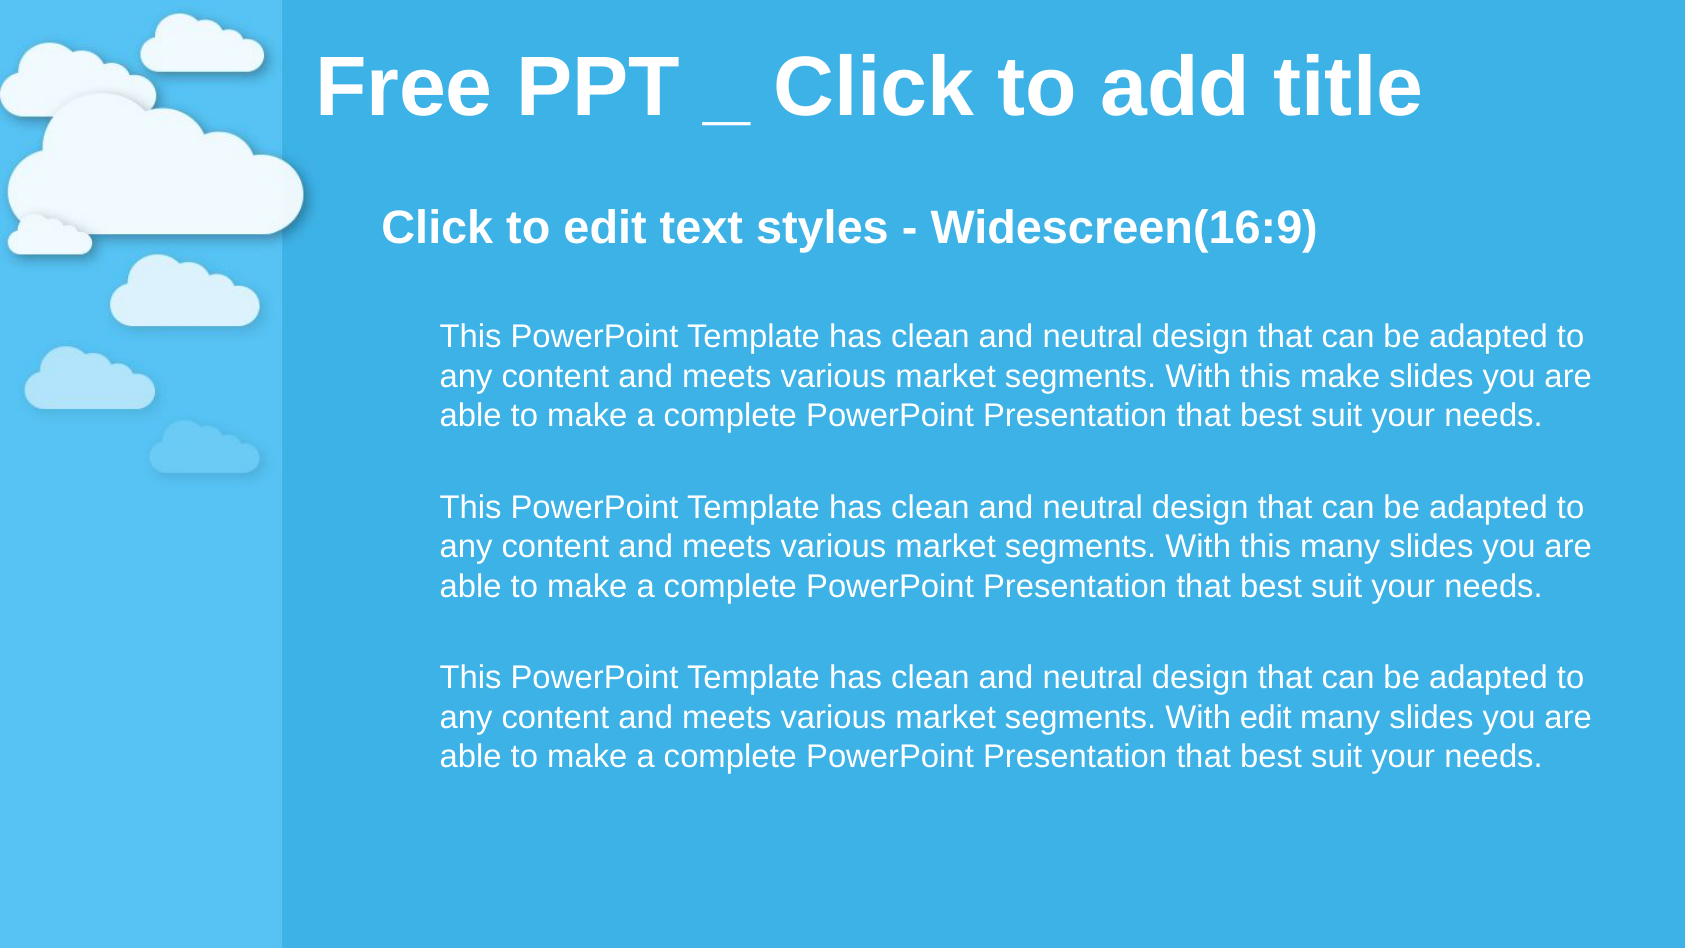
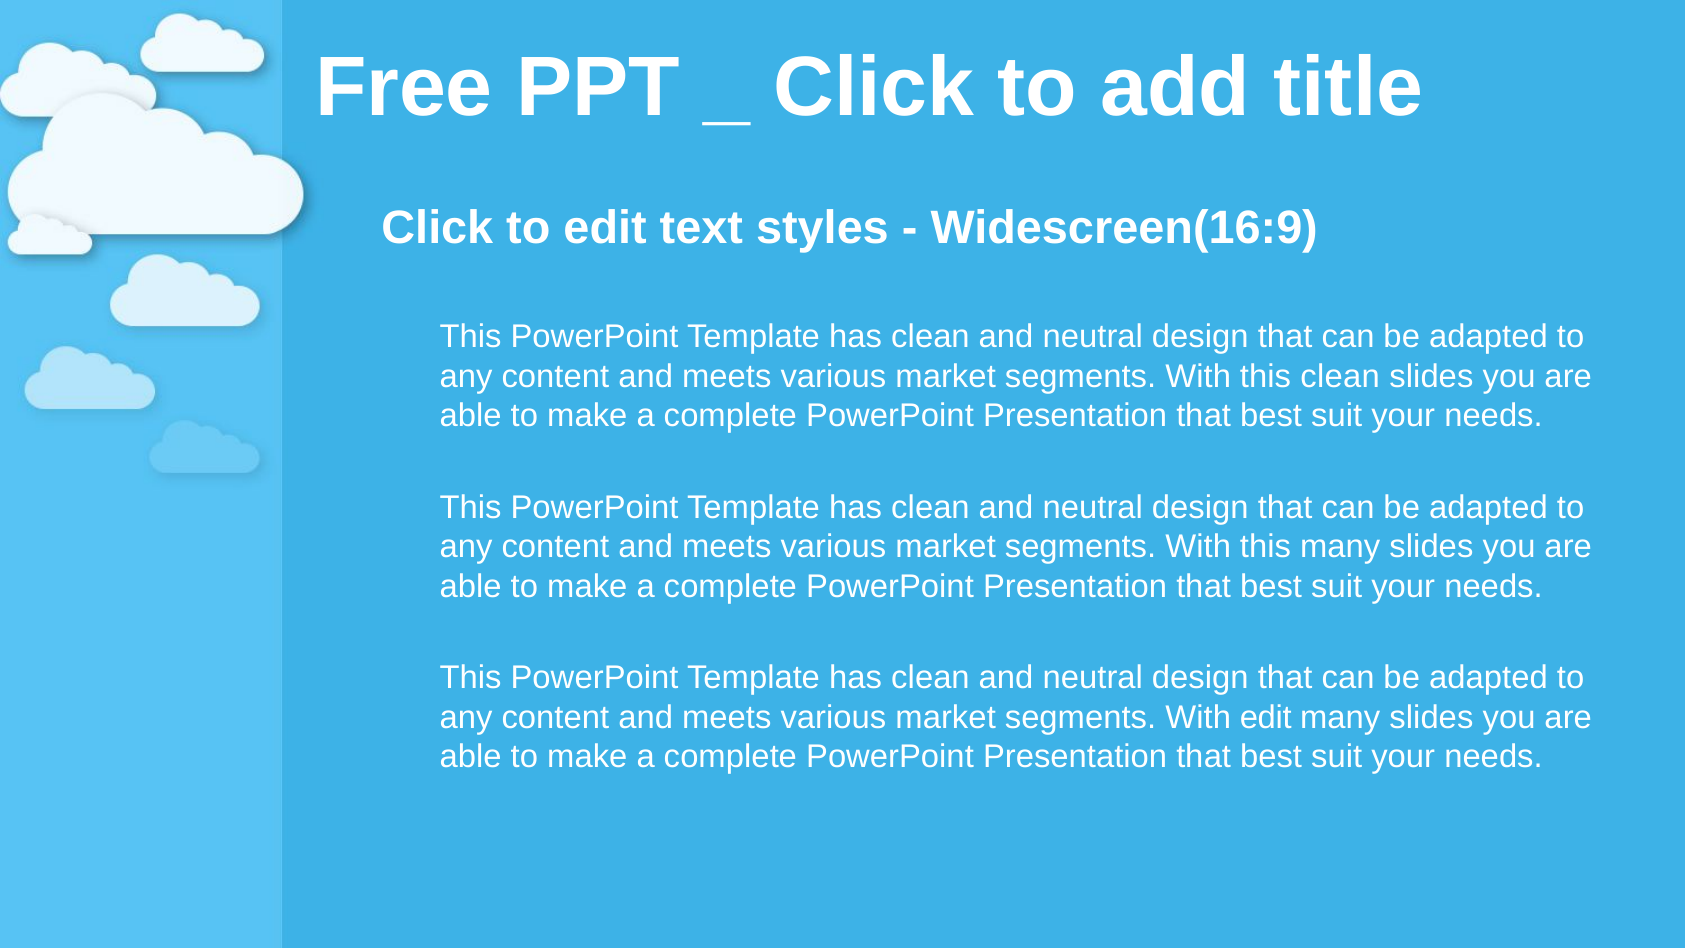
this make: make -> clean
